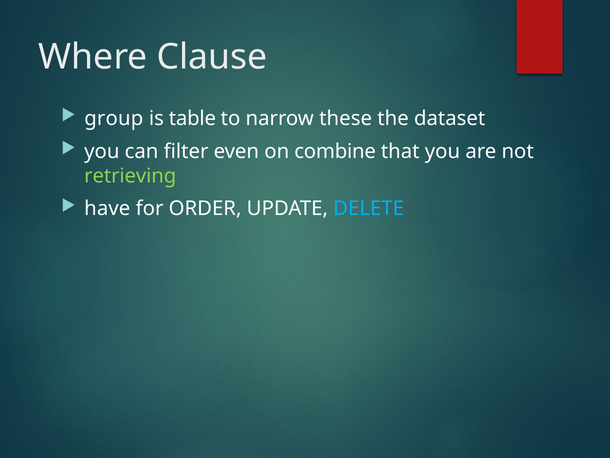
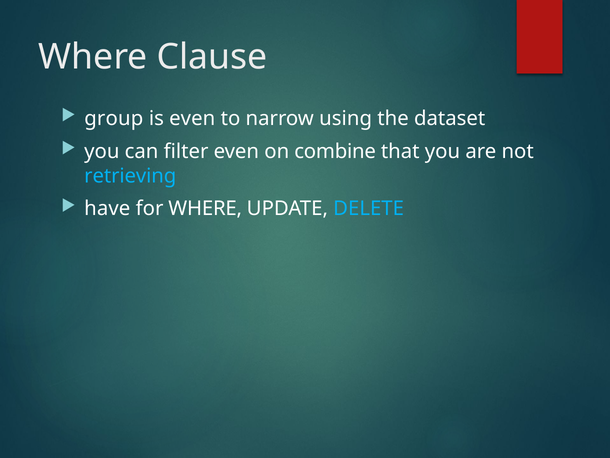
is table: table -> even
these: these -> using
retrieving colour: light green -> light blue
for ORDER: ORDER -> WHERE
